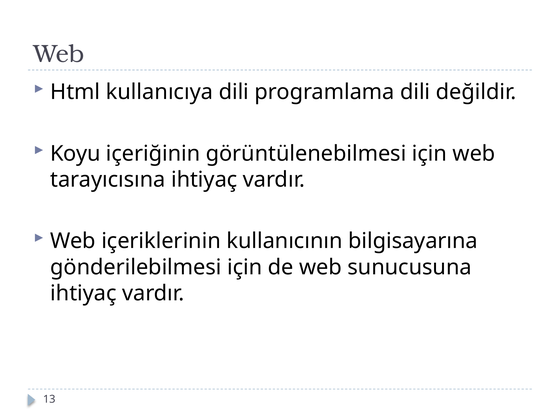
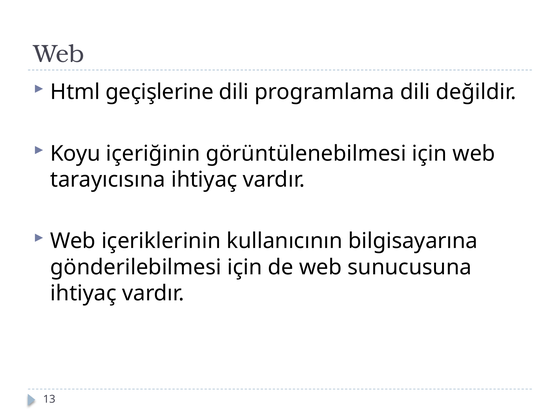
kullanıcıya: kullanıcıya -> geçişlerine
